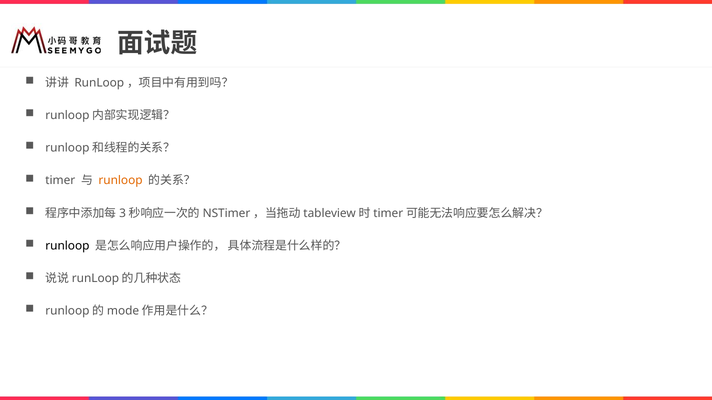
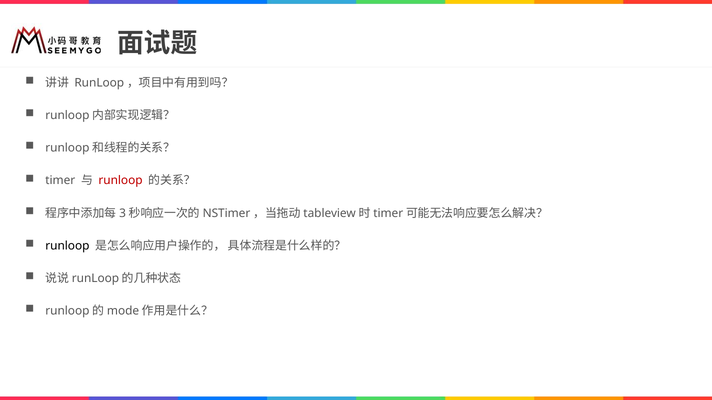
runloop at (121, 181) colour: orange -> red
